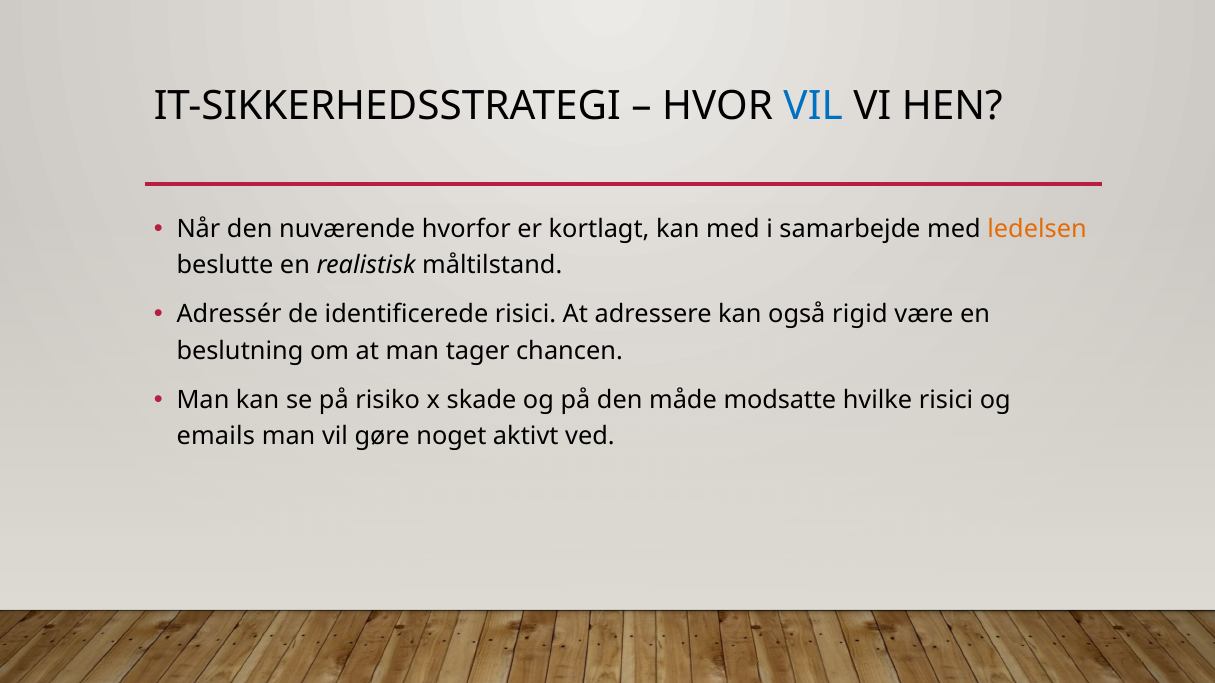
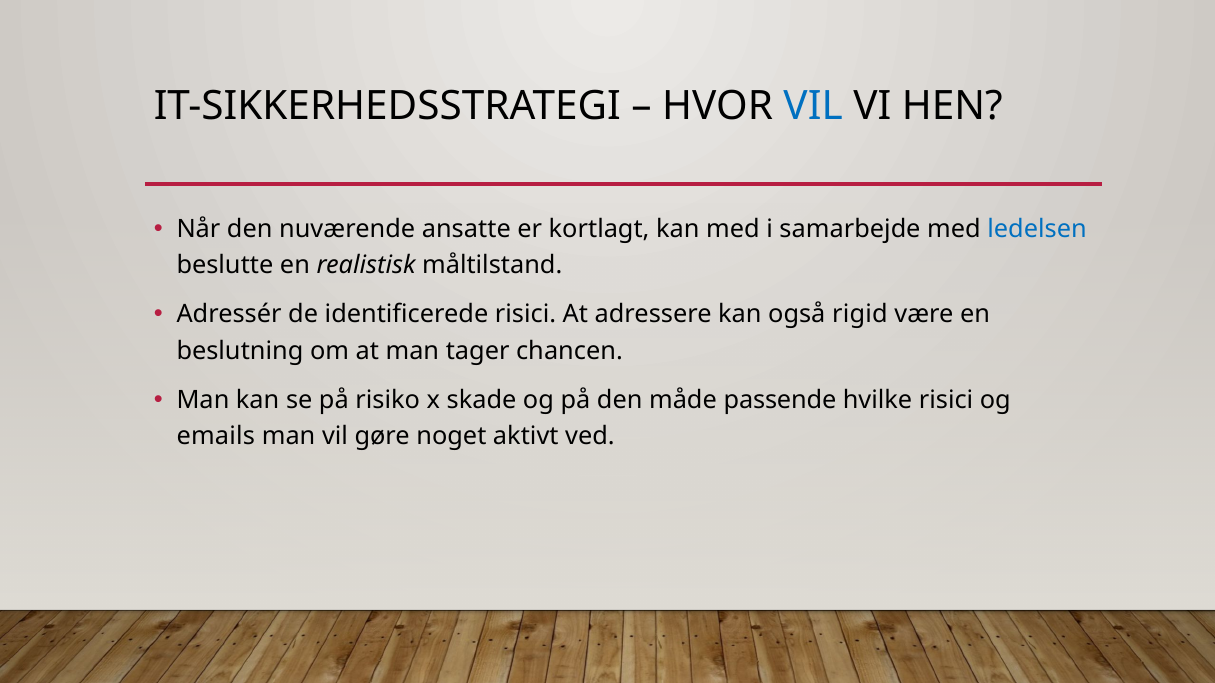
hvorfor: hvorfor -> ansatte
ledelsen colour: orange -> blue
modsatte: modsatte -> passende
